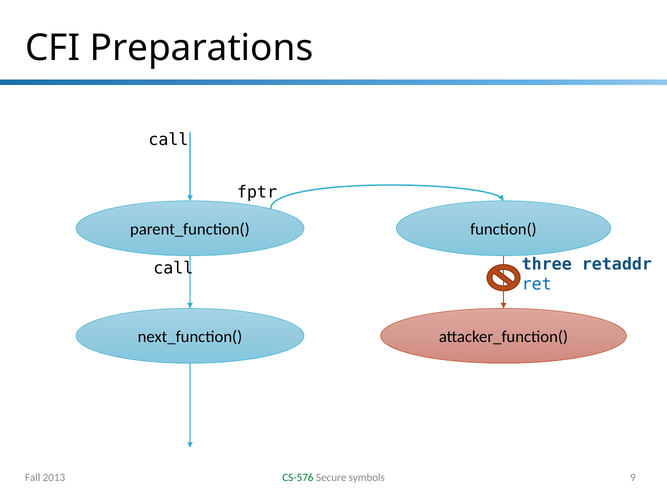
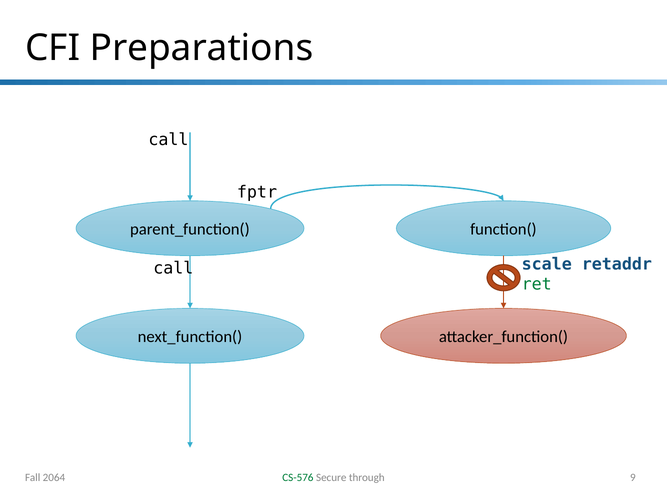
three: three -> scale
ret colour: blue -> green
symbols: symbols -> through
2013: 2013 -> 2064
